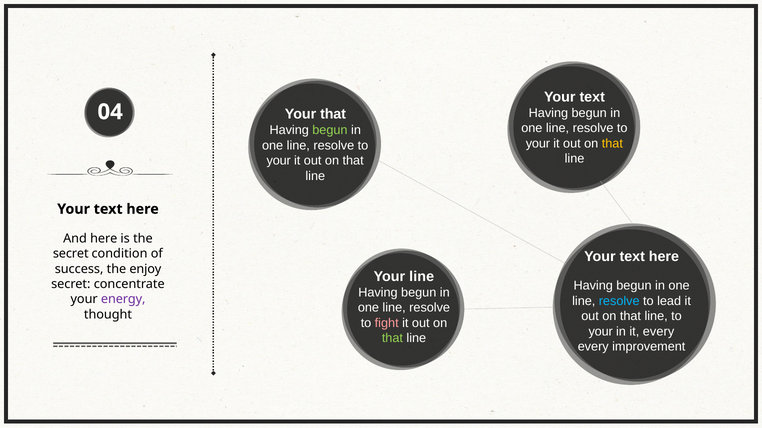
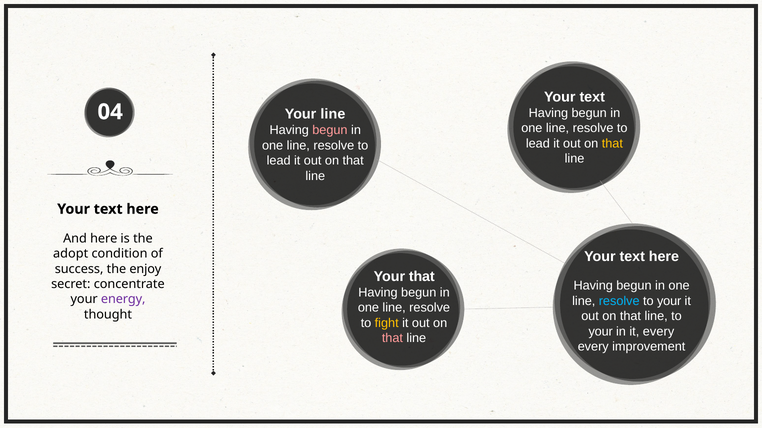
Your that: that -> line
begun at (330, 130) colour: light green -> pink
your at (538, 144): your -> lead
your at (279, 161): your -> lead
secret at (71, 254): secret -> adopt
Your line: line -> that
lead at (669, 301): lead -> your
fight colour: pink -> yellow
that at (392, 339) colour: light green -> pink
